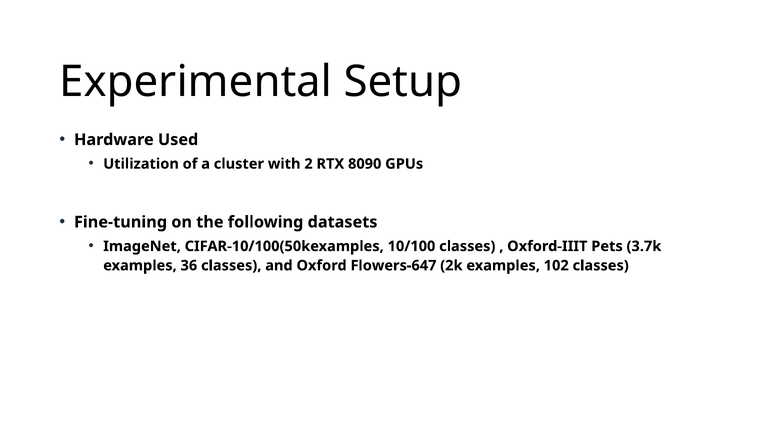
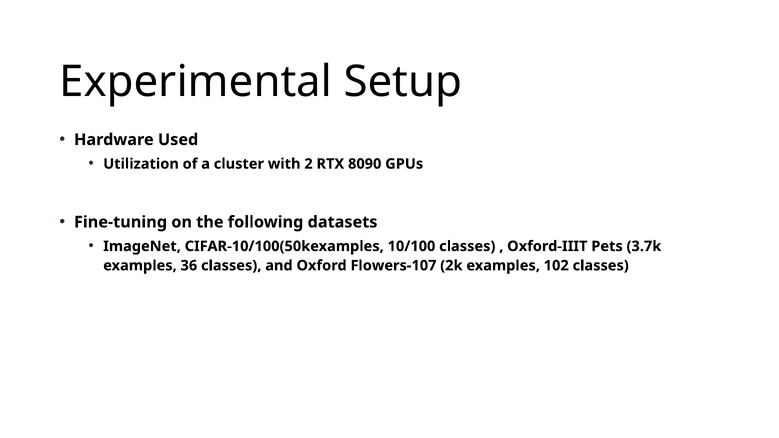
Flowers-647: Flowers-647 -> Flowers-107
